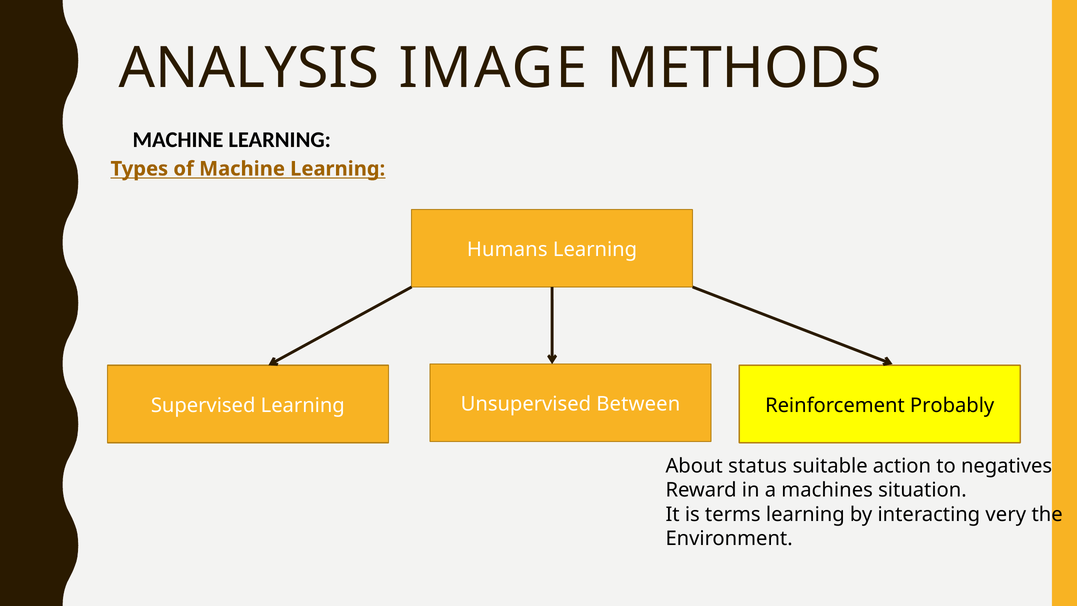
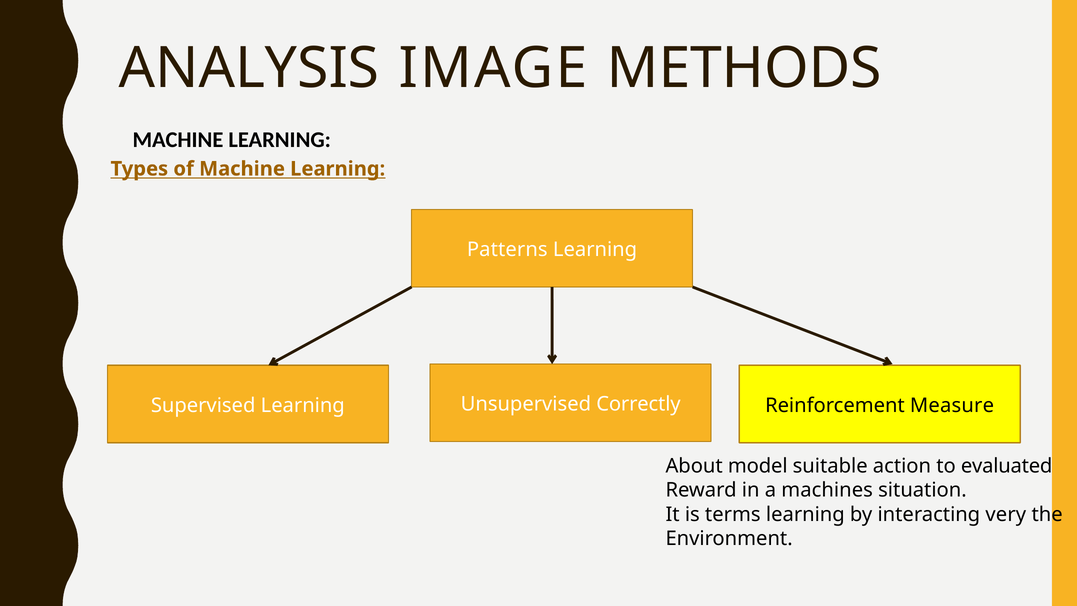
Humans: Humans -> Patterns
Between: Between -> Correctly
Probably: Probably -> Measure
status: status -> model
negatives: negatives -> evaluated
